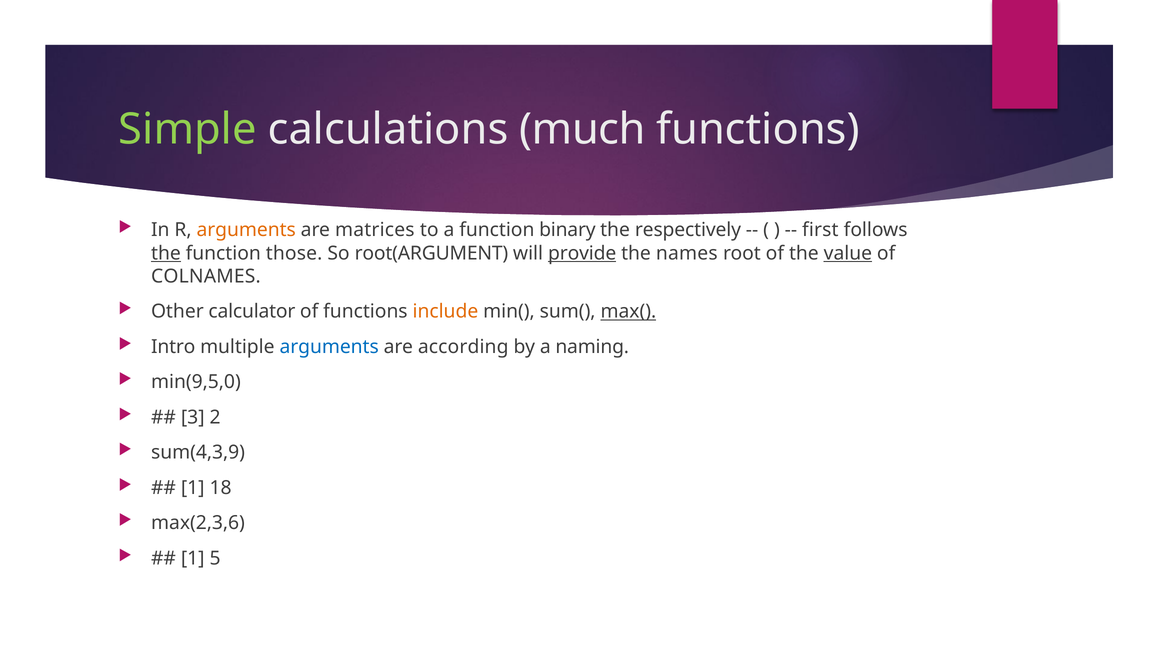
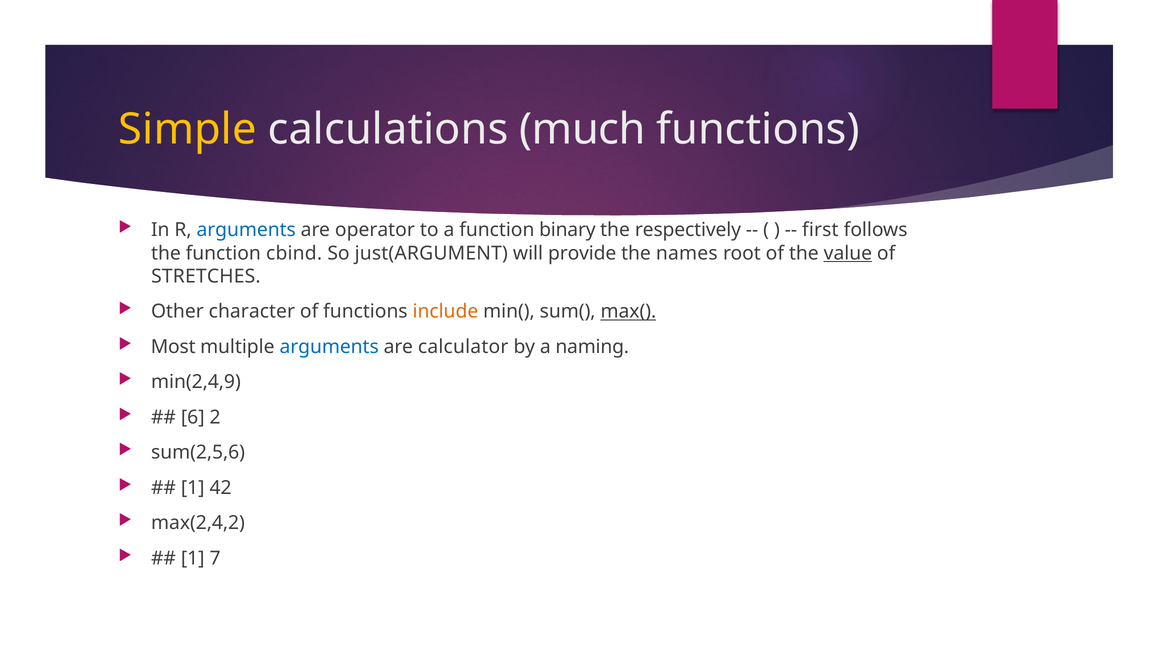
Simple colour: light green -> yellow
arguments at (246, 230) colour: orange -> blue
matrices: matrices -> operator
the at (166, 253) underline: present -> none
those: those -> cbind
root(ARGUMENT: root(ARGUMENT -> just(ARGUMENT
provide underline: present -> none
COLNAMES: COLNAMES -> STRETCHES
calculator: calculator -> character
Intro: Intro -> Most
according: according -> calculator
min(9,5,0: min(9,5,0 -> min(2,4,9
3: 3 -> 6
sum(4,3,9: sum(4,3,9 -> sum(2,5,6
18: 18 -> 42
max(2,3,6: max(2,3,6 -> max(2,4,2
5: 5 -> 7
